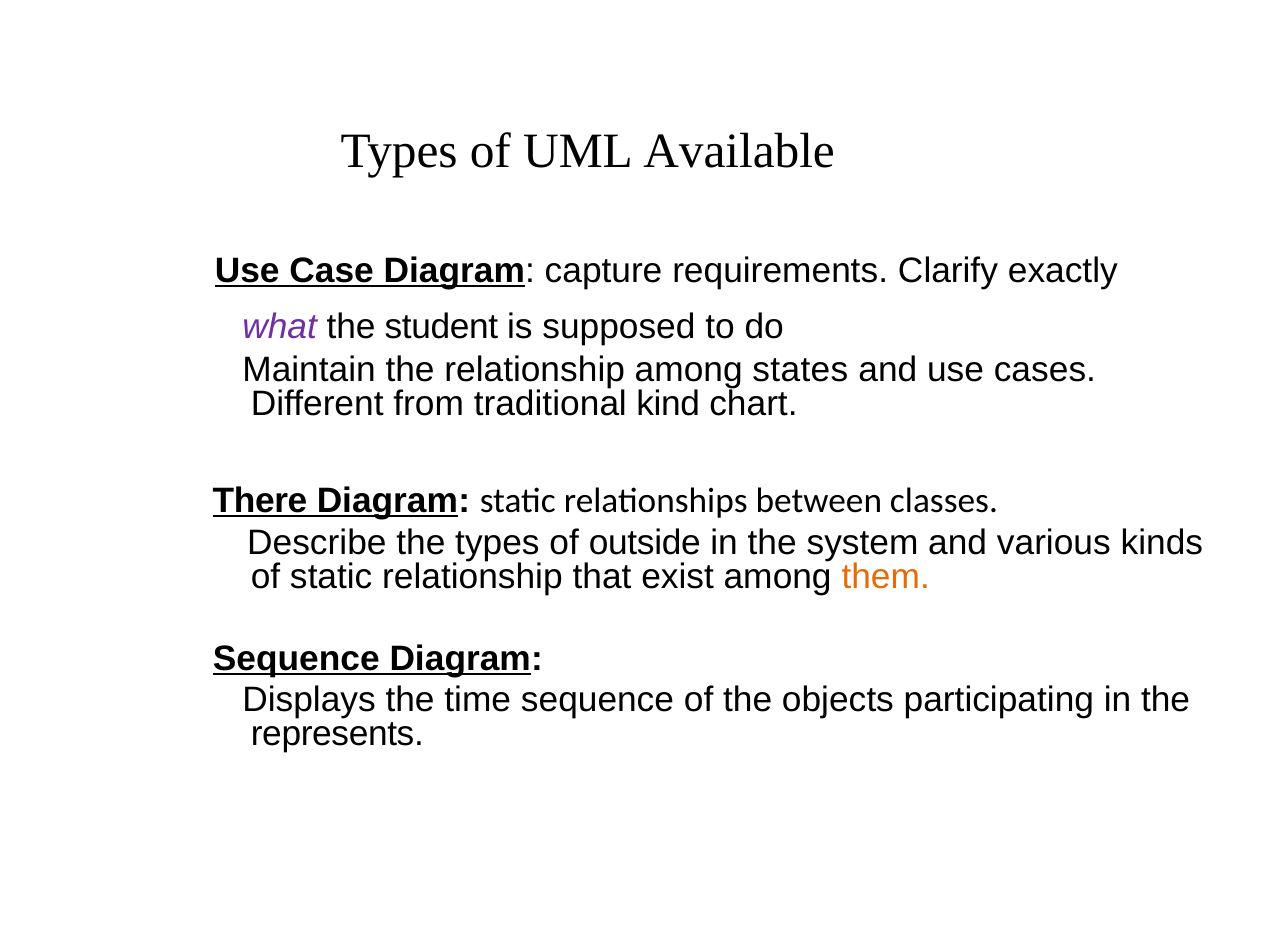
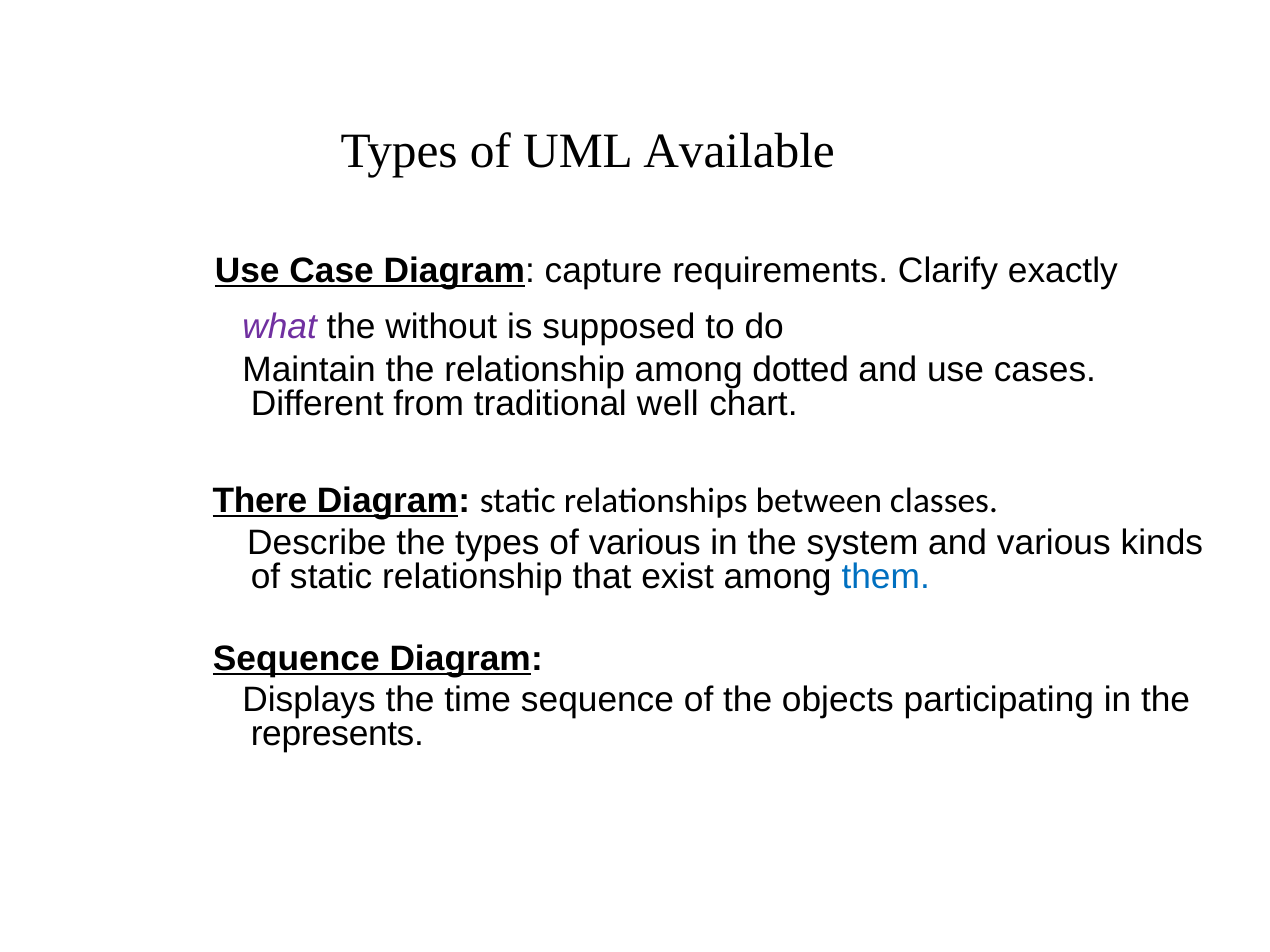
student: student -> without
states: states -> dotted
kind: kind -> well
of outside: outside -> various
them colour: orange -> blue
